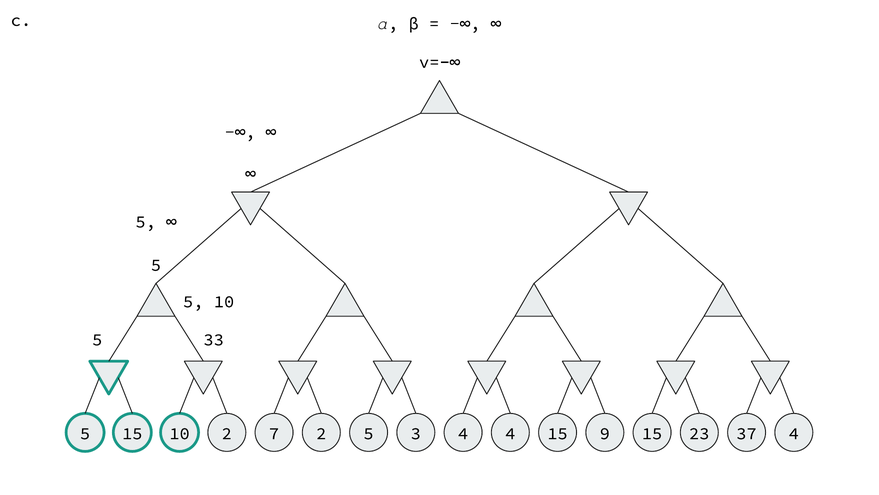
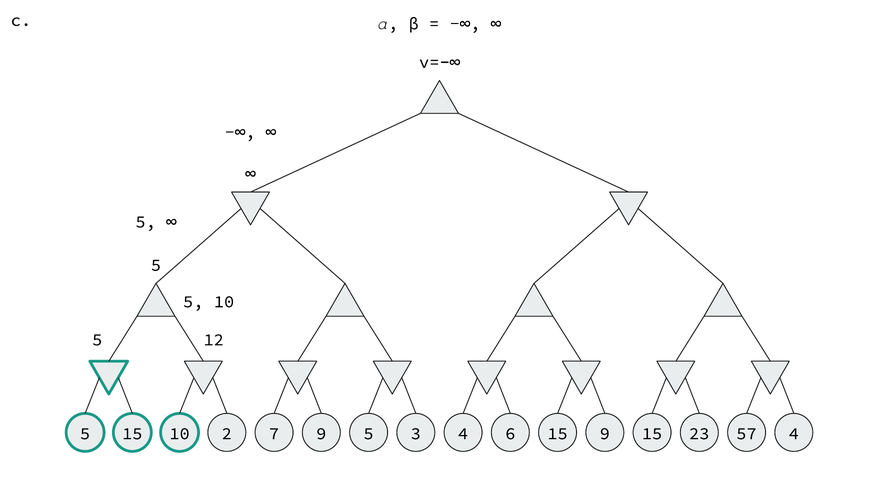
33: 33 -> 12
7 2: 2 -> 9
4 4: 4 -> 6
37: 37 -> 57
